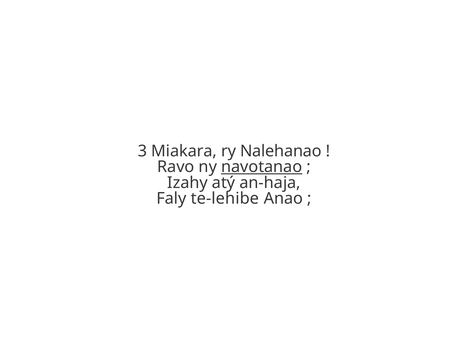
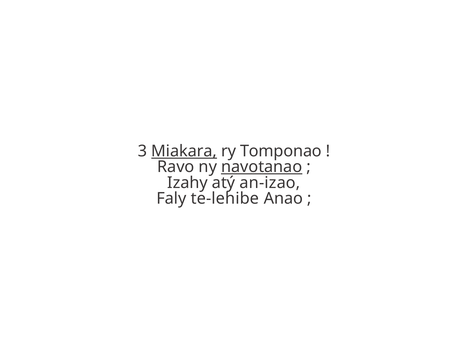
Miakara underline: none -> present
Nalehanao: Nalehanao -> Tomponao
an-haja: an-haja -> an-izao
